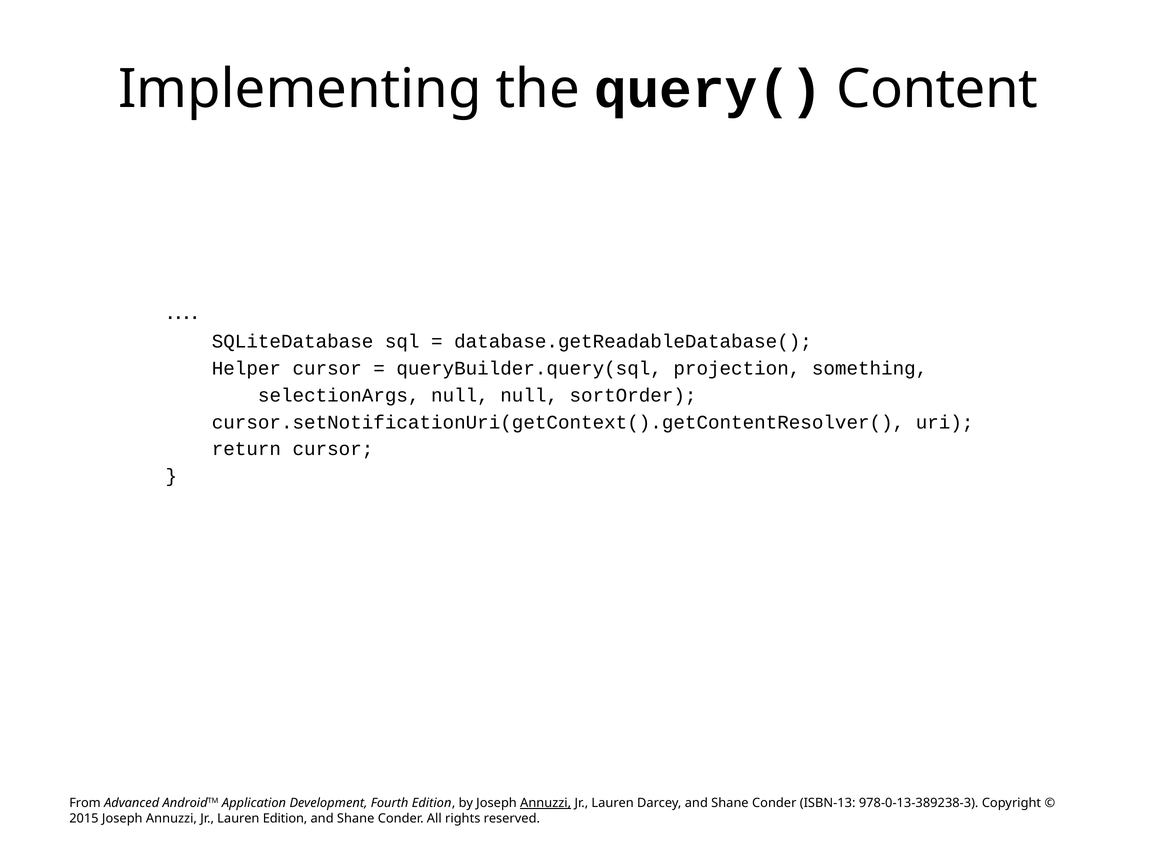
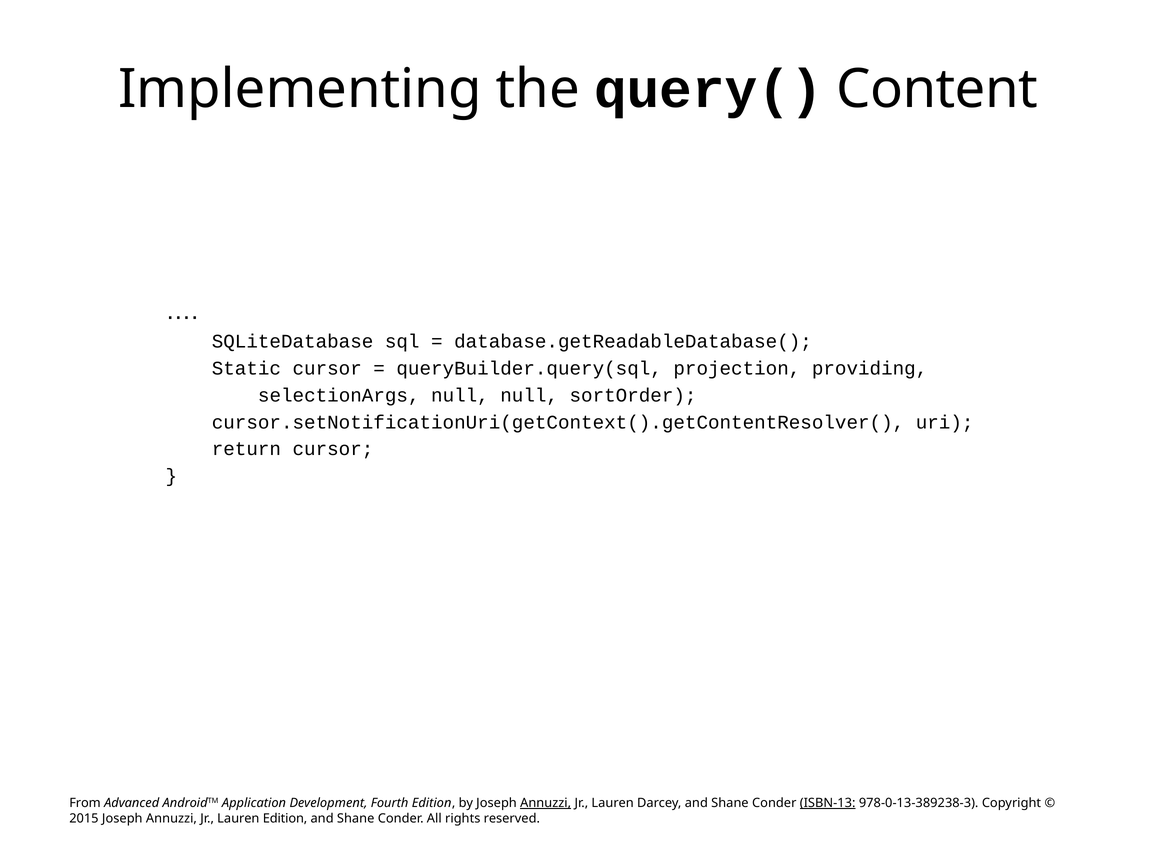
Helper: Helper -> Static
something: something -> providing
ISBN-13 underline: none -> present
